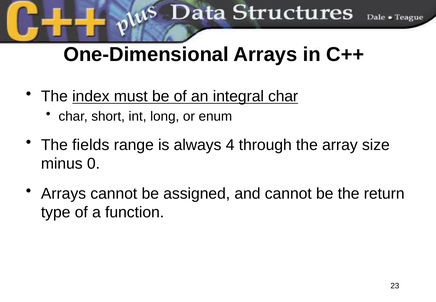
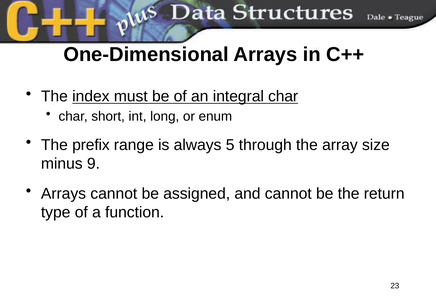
fields: fields -> prefix
4: 4 -> 5
0: 0 -> 9
